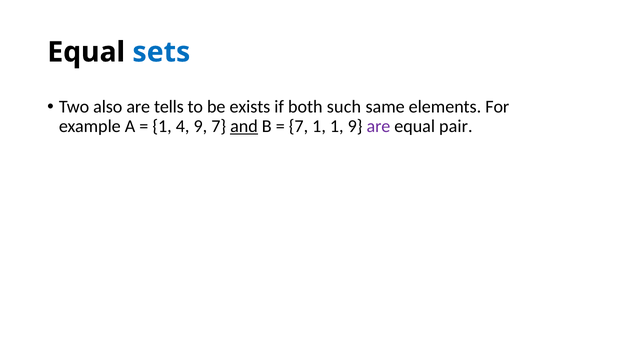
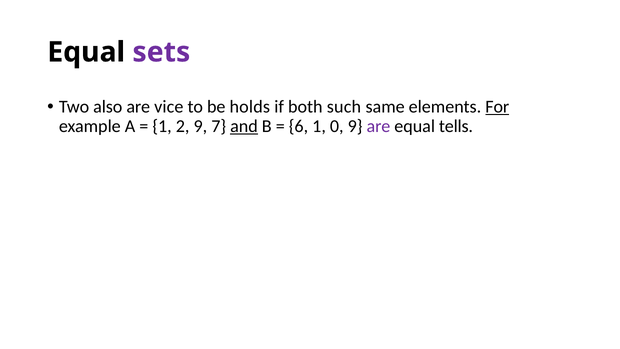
sets colour: blue -> purple
tells: tells -> vice
exists: exists -> holds
For underline: none -> present
4: 4 -> 2
7 at (298, 126): 7 -> 6
1 1: 1 -> 0
pair: pair -> tells
